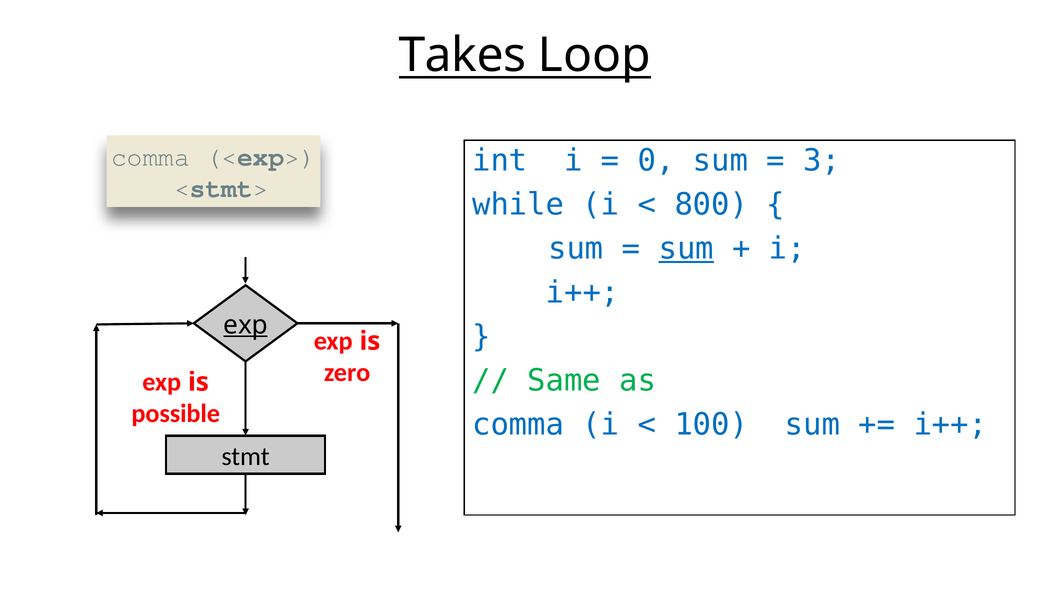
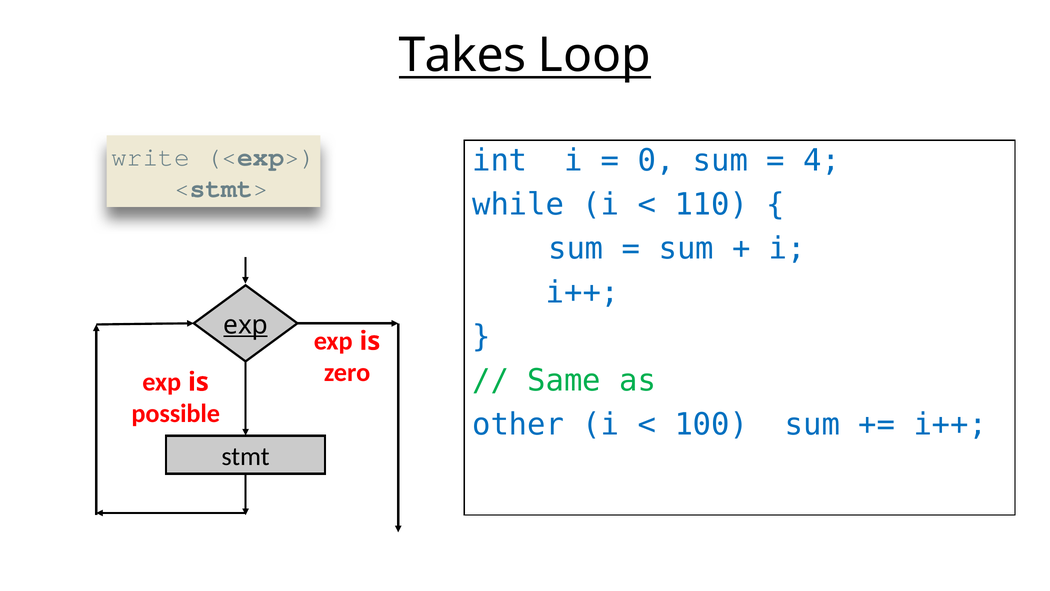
comma at (151, 157): comma -> write
3: 3 -> 4
800: 800 -> 110
sum at (686, 248) underline: present -> none
comma at (518, 425): comma -> other
